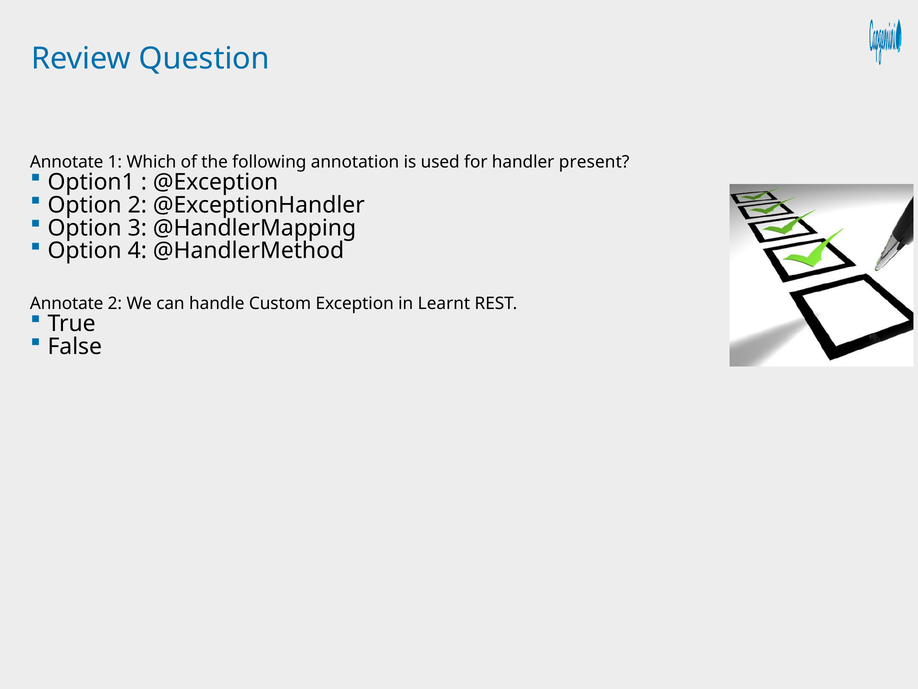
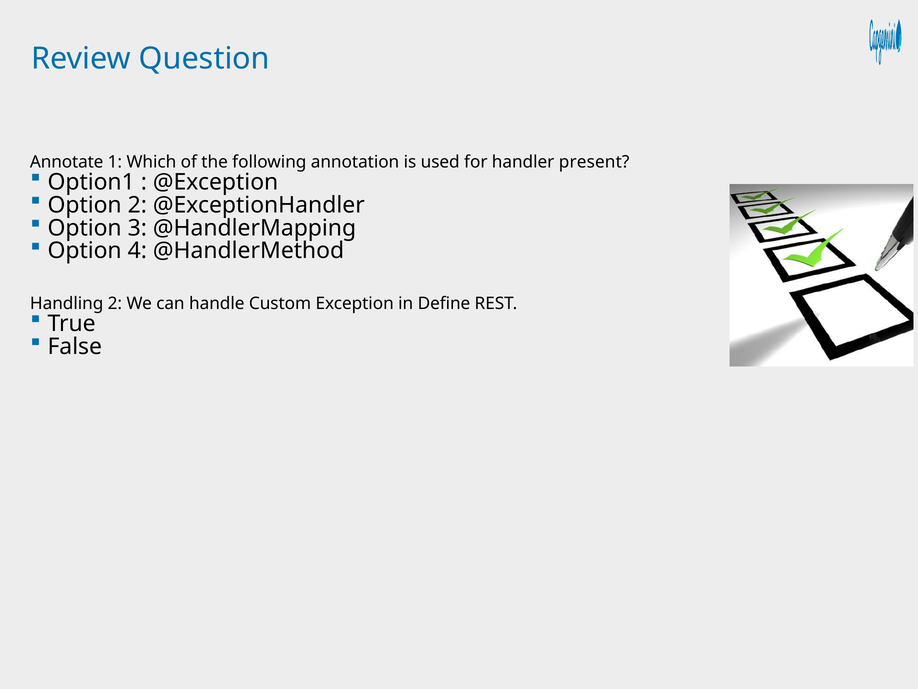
Annotate at (67, 304): Annotate -> Handling
Learnt: Learnt -> Define
